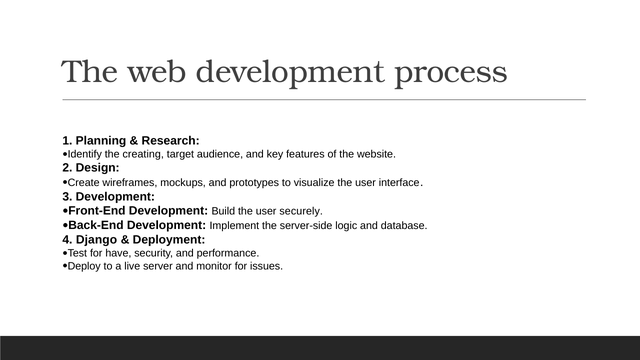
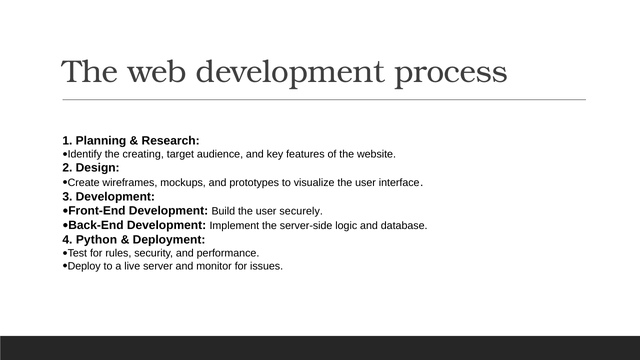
Django: Django -> Python
have: have -> rules
